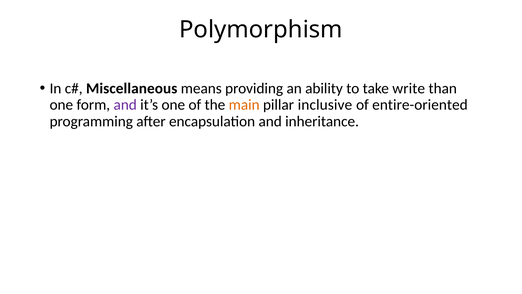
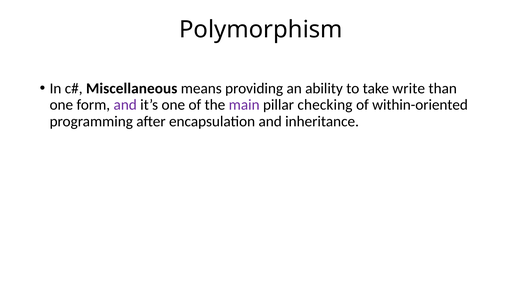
main colour: orange -> purple
inclusive: inclusive -> checking
entire-oriented: entire-oriented -> within-oriented
